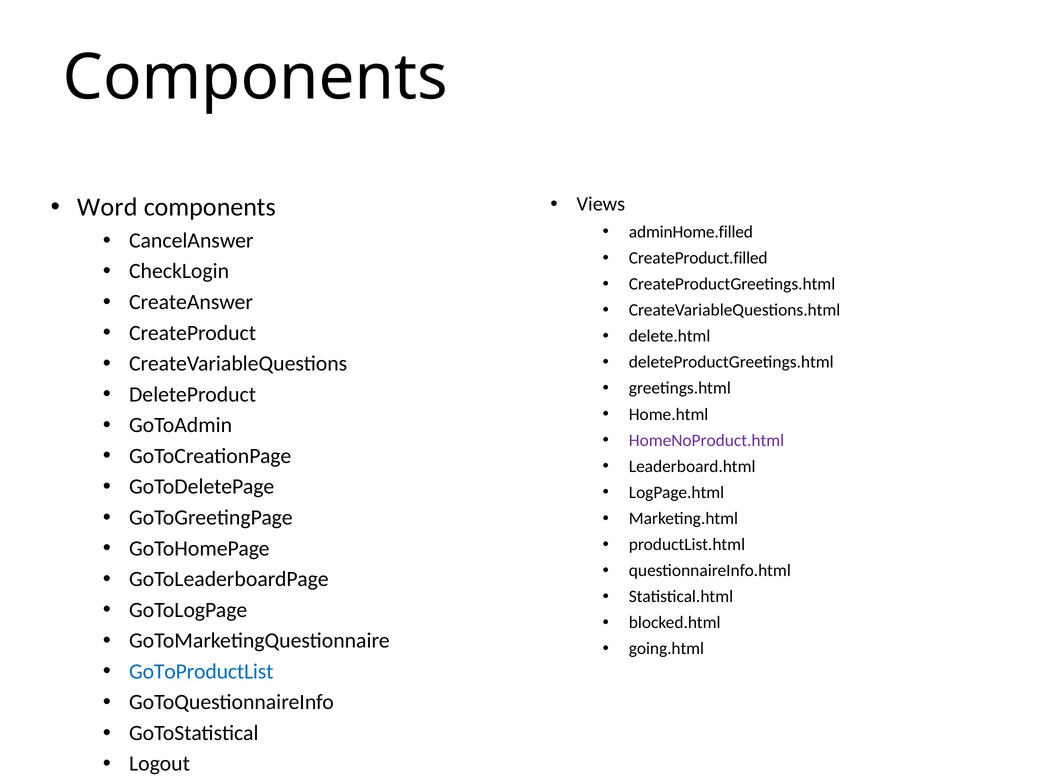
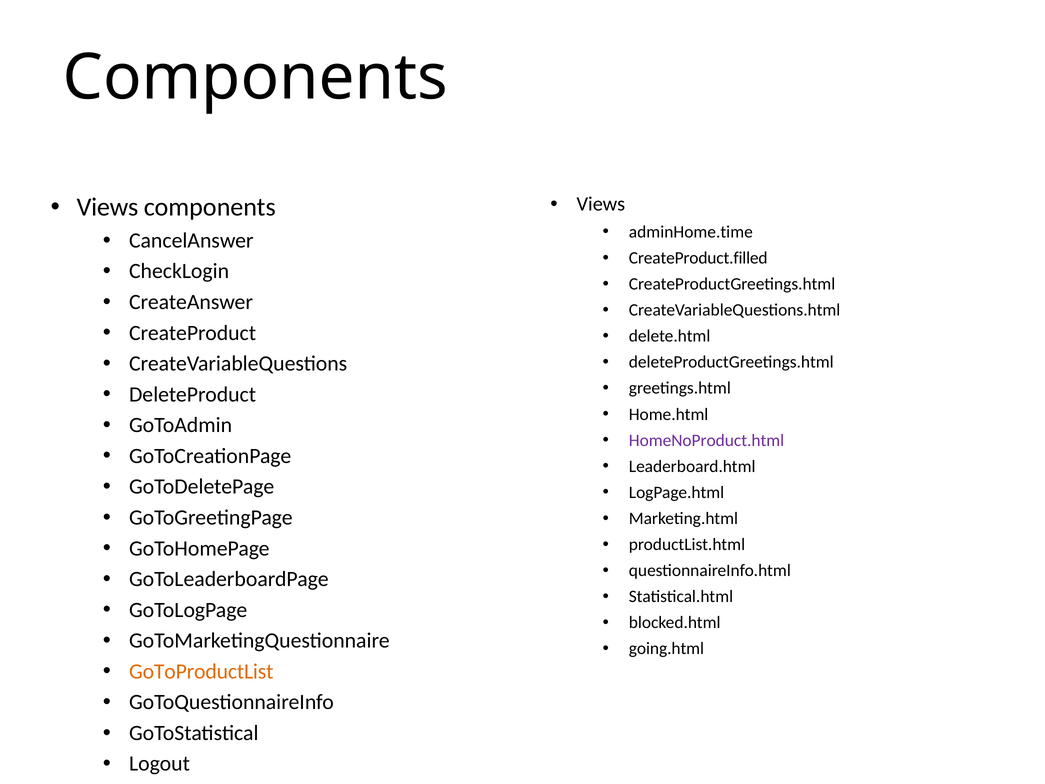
Word at (107, 207): Word -> Views
adminHome.filled: adminHome.filled -> adminHome.time
GoToProductList colour: blue -> orange
